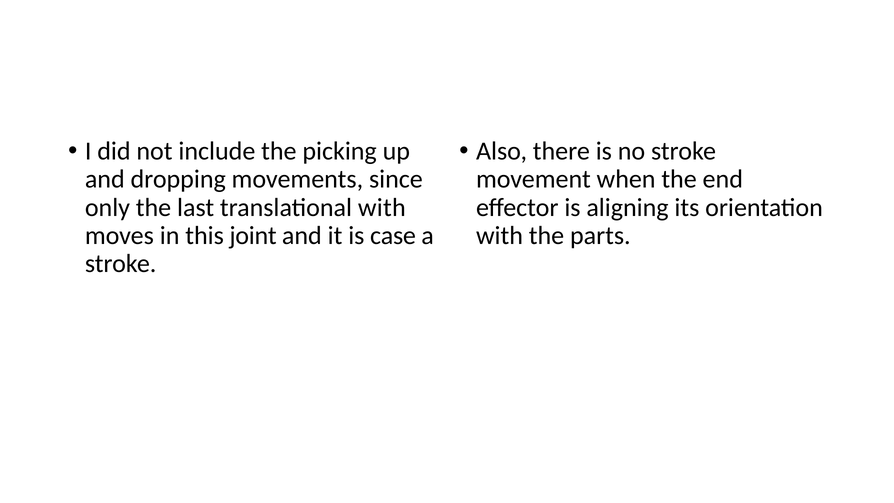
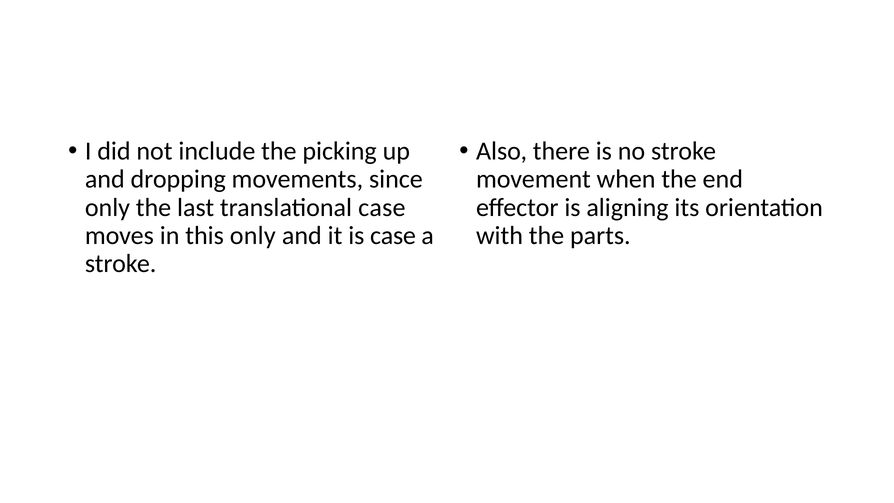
translational with: with -> case
this joint: joint -> only
